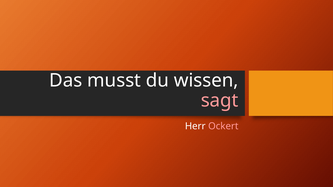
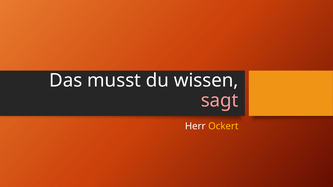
Ockert colour: pink -> yellow
